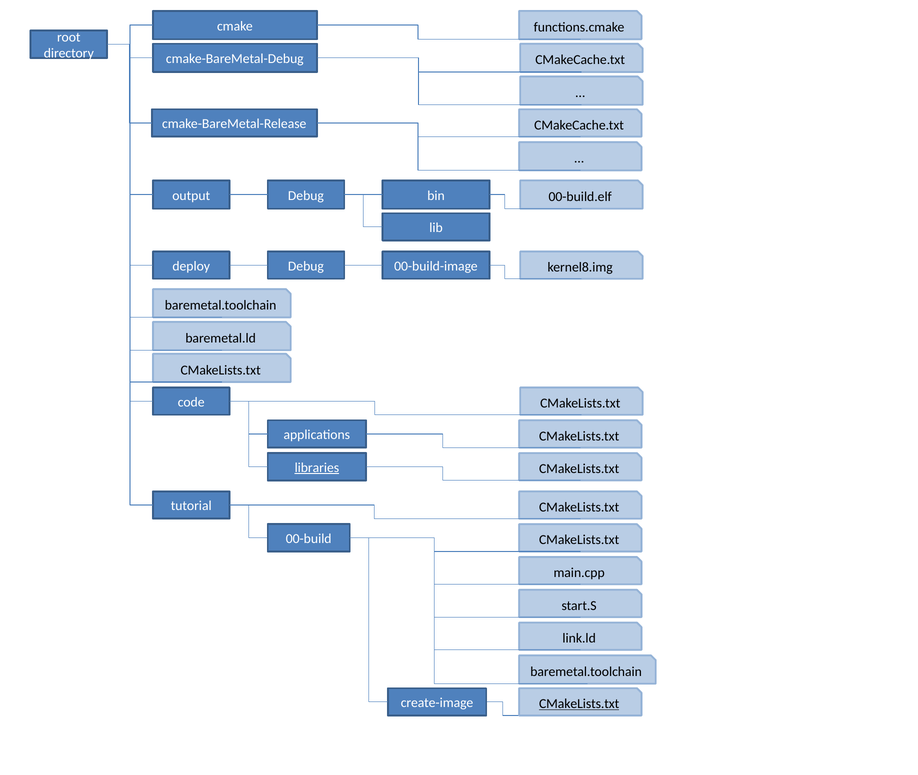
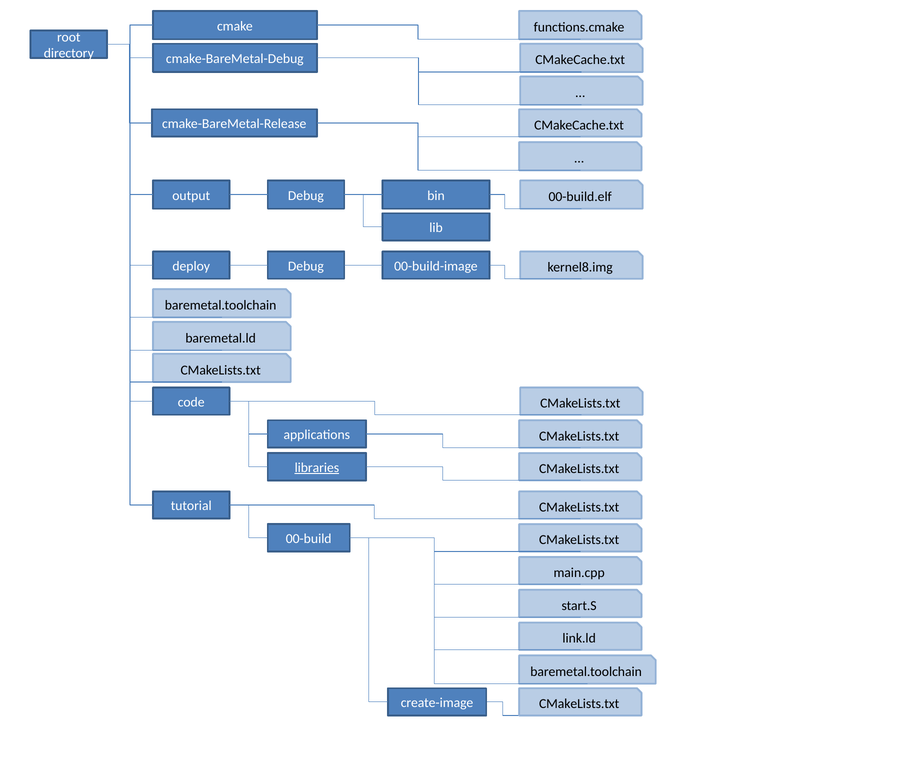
CMakeLists.txt at (579, 704) underline: present -> none
